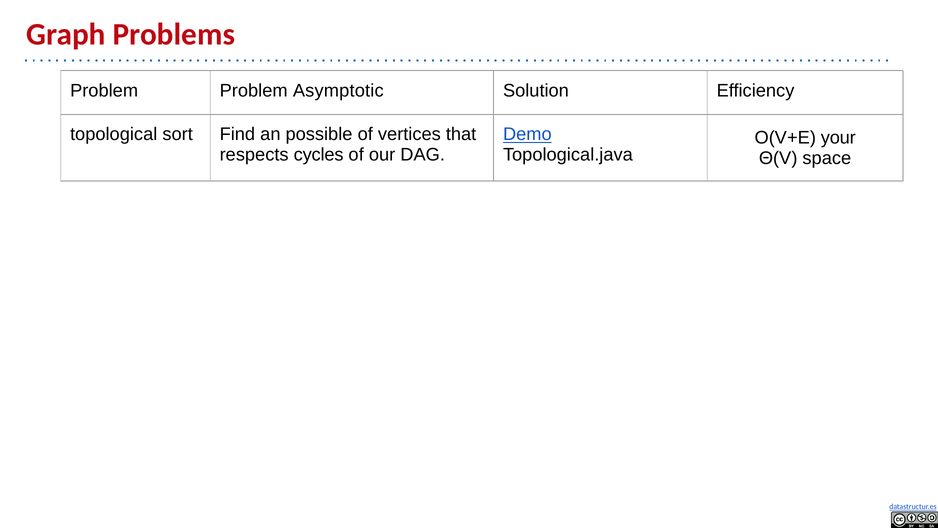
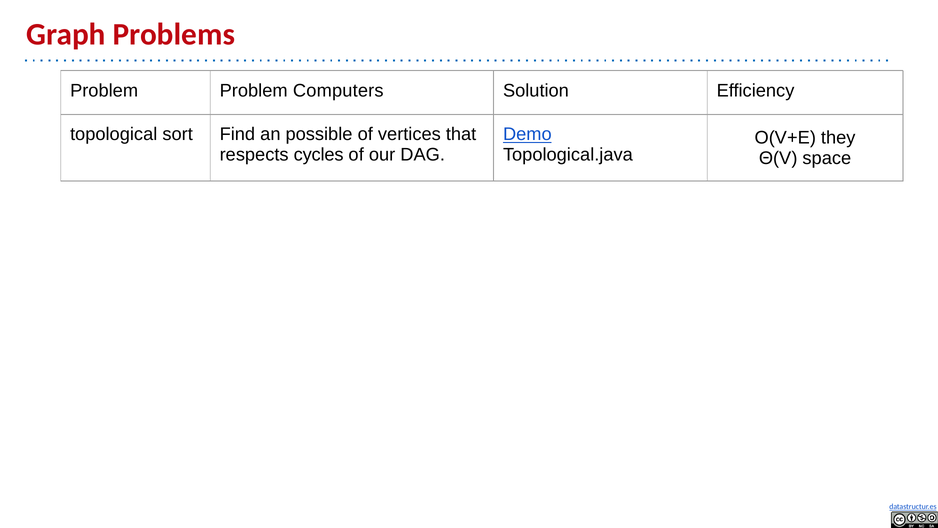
Asymptotic: Asymptotic -> Computers
your: your -> they
